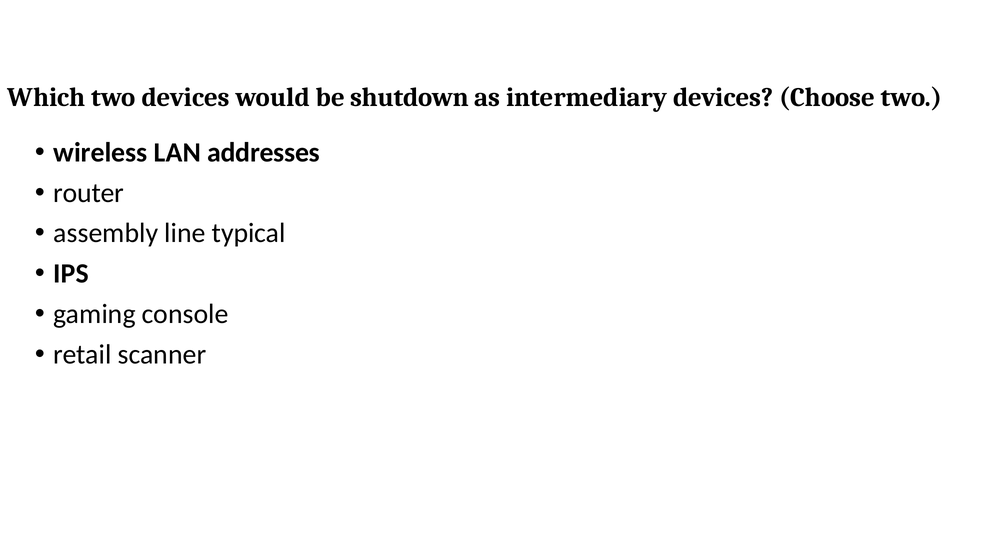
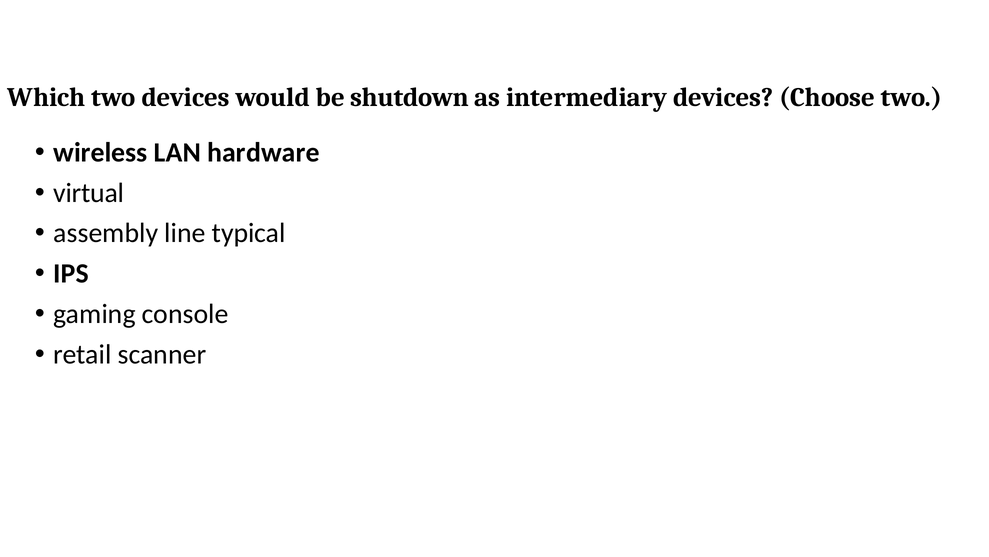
addresses: addresses -> hardware
router: router -> virtual
